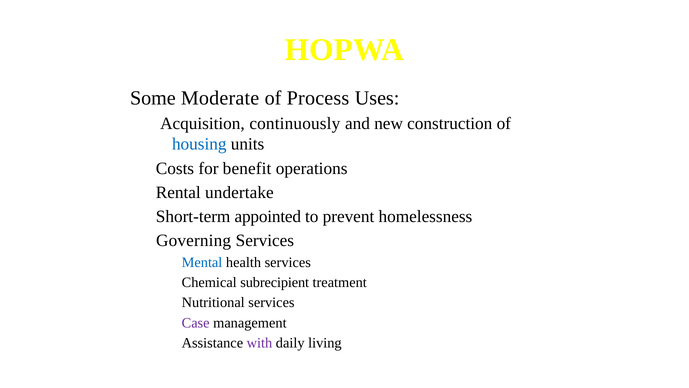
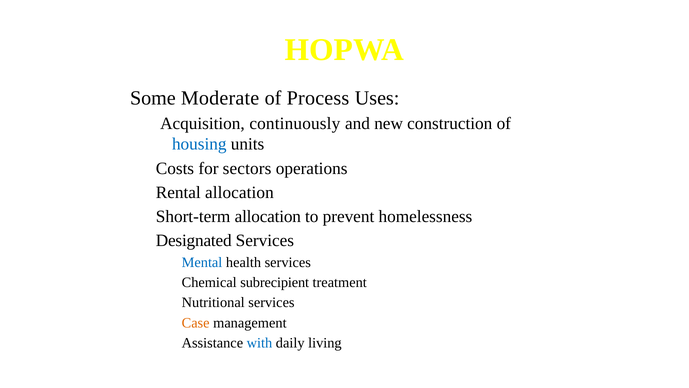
benefit: benefit -> sectors
Rental undertake: undertake -> allocation
Short-term appointed: appointed -> allocation
Governing: Governing -> Designated
Case colour: purple -> orange
with colour: purple -> blue
